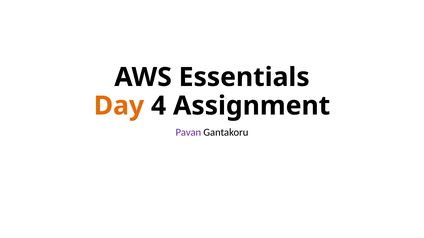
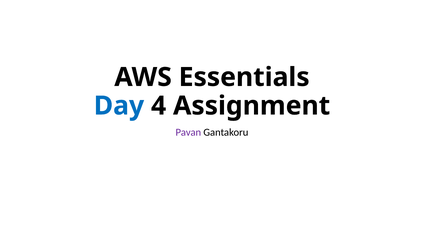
Day colour: orange -> blue
